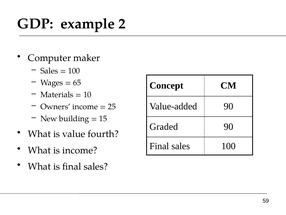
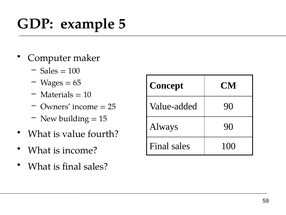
2: 2 -> 5
Graded: Graded -> Always
